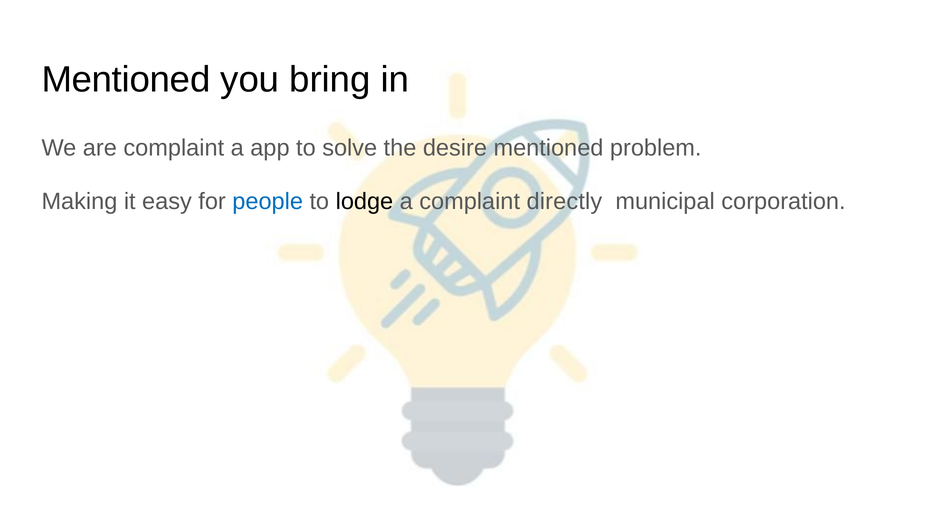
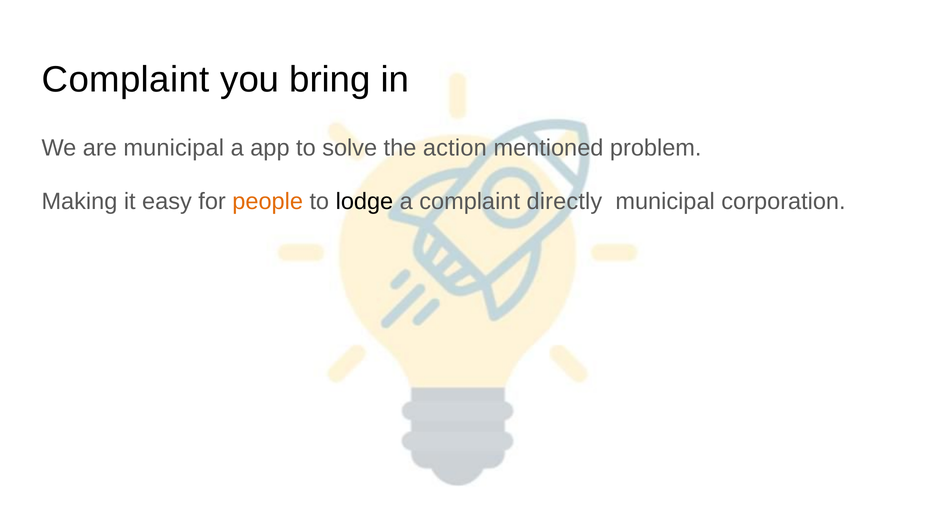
Mentioned at (126, 80): Mentioned -> Complaint
are complaint: complaint -> municipal
desire: desire -> action
people colour: blue -> orange
